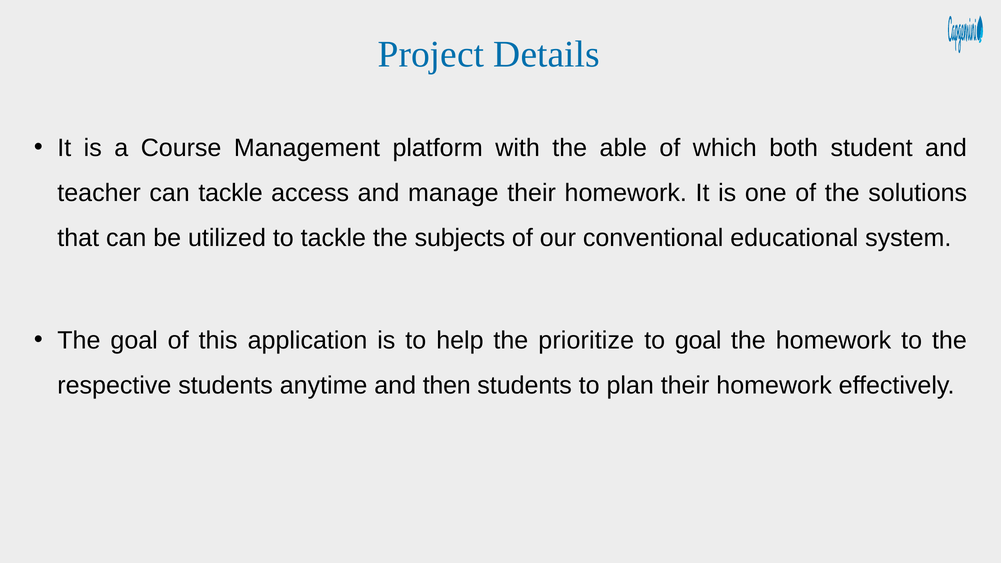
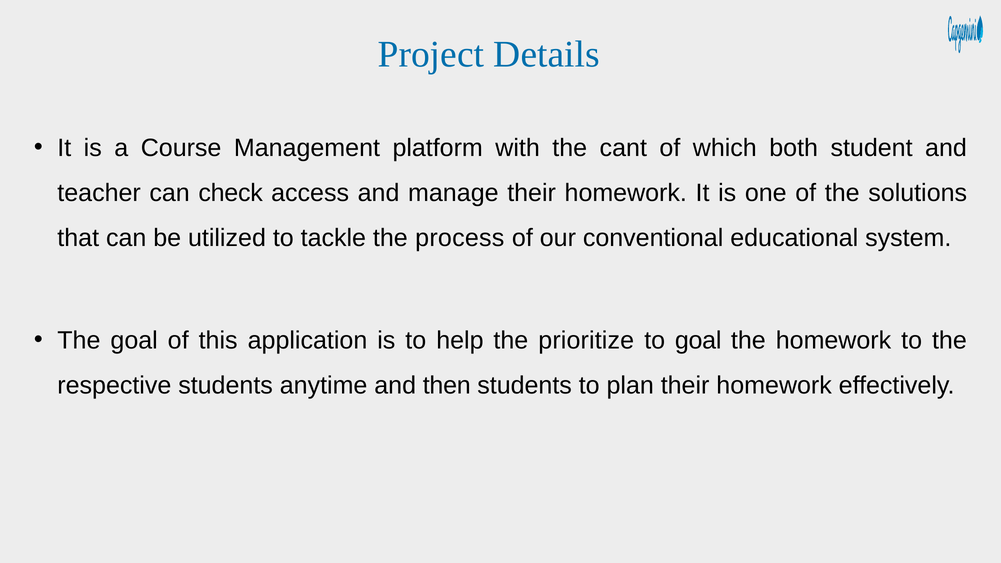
able: able -> cant
can tackle: tackle -> check
subjects: subjects -> process
